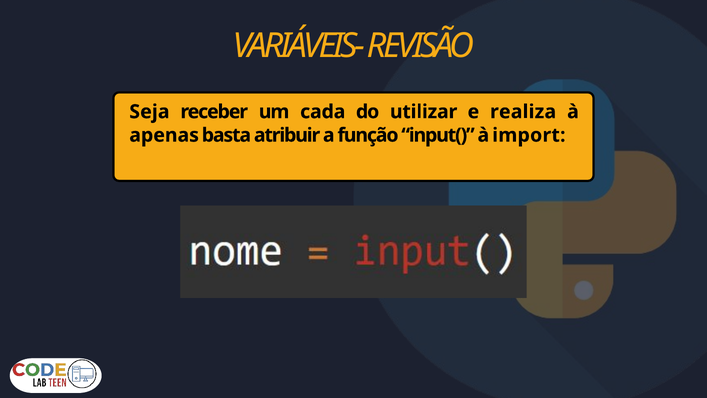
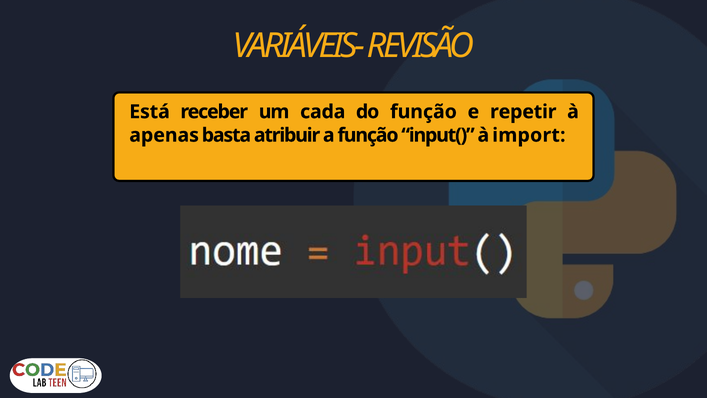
Seja: Seja -> Está
do utilizar: utilizar -> função
realiza: realiza -> repetir
